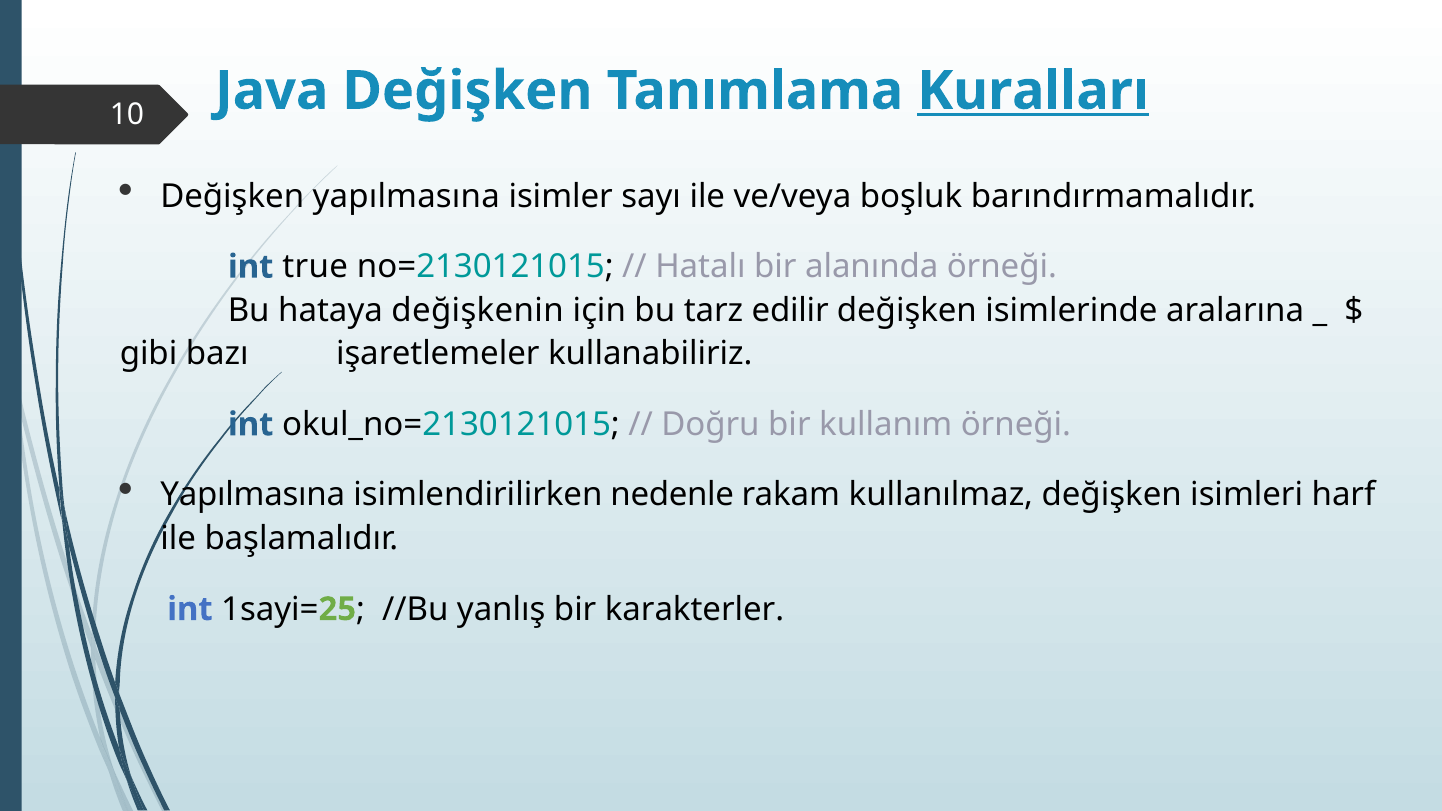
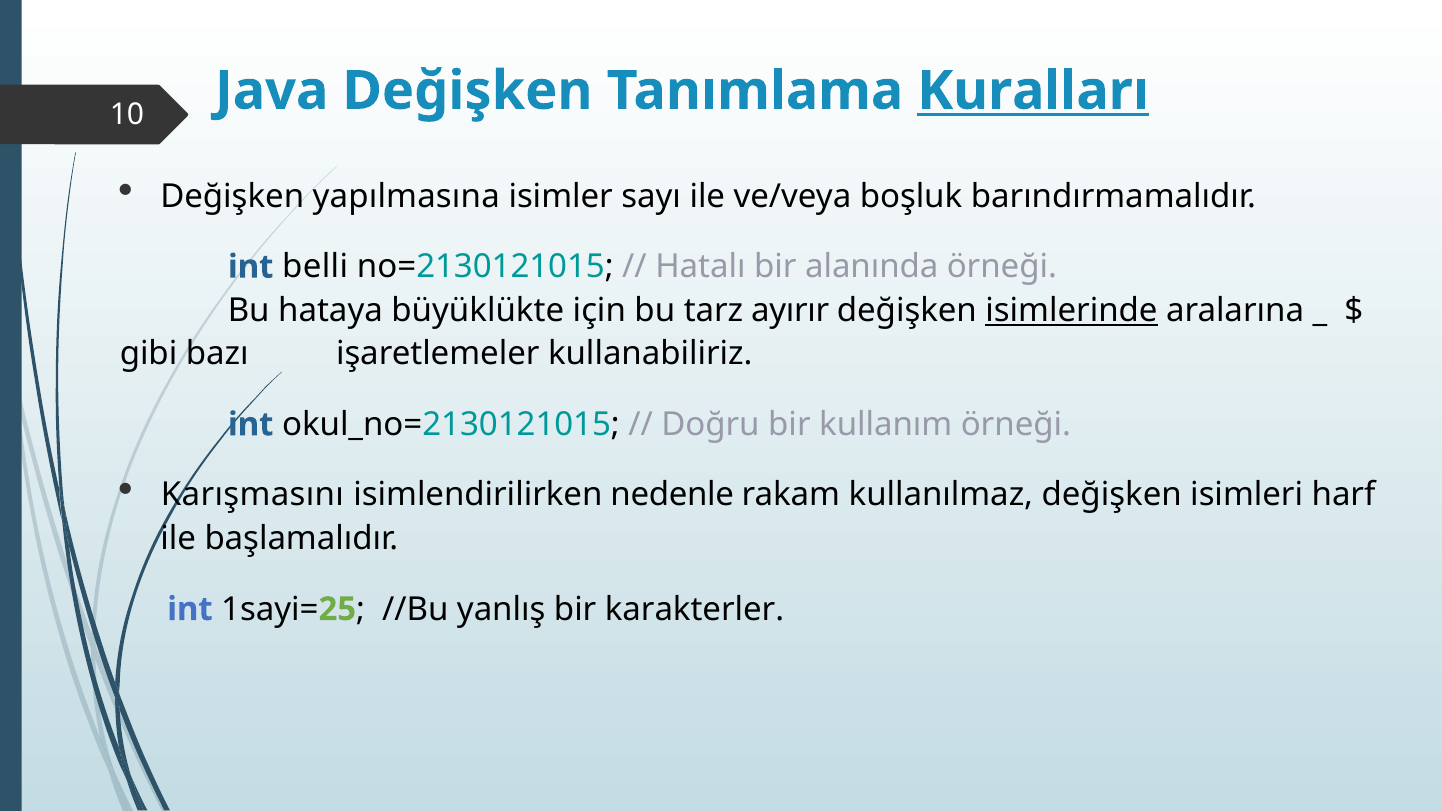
true: true -> belli
değişkenin: değişkenin -> büyüklükte
edilir: edilir -> ayırır
isimlerinde underline: none -> present
Yapılmasına at (253, 495): Yapılmasına -> Karışmasını
